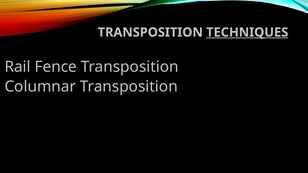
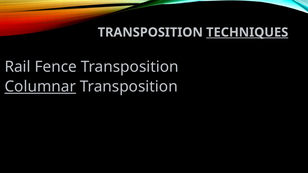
Columnar underline: none -> present
